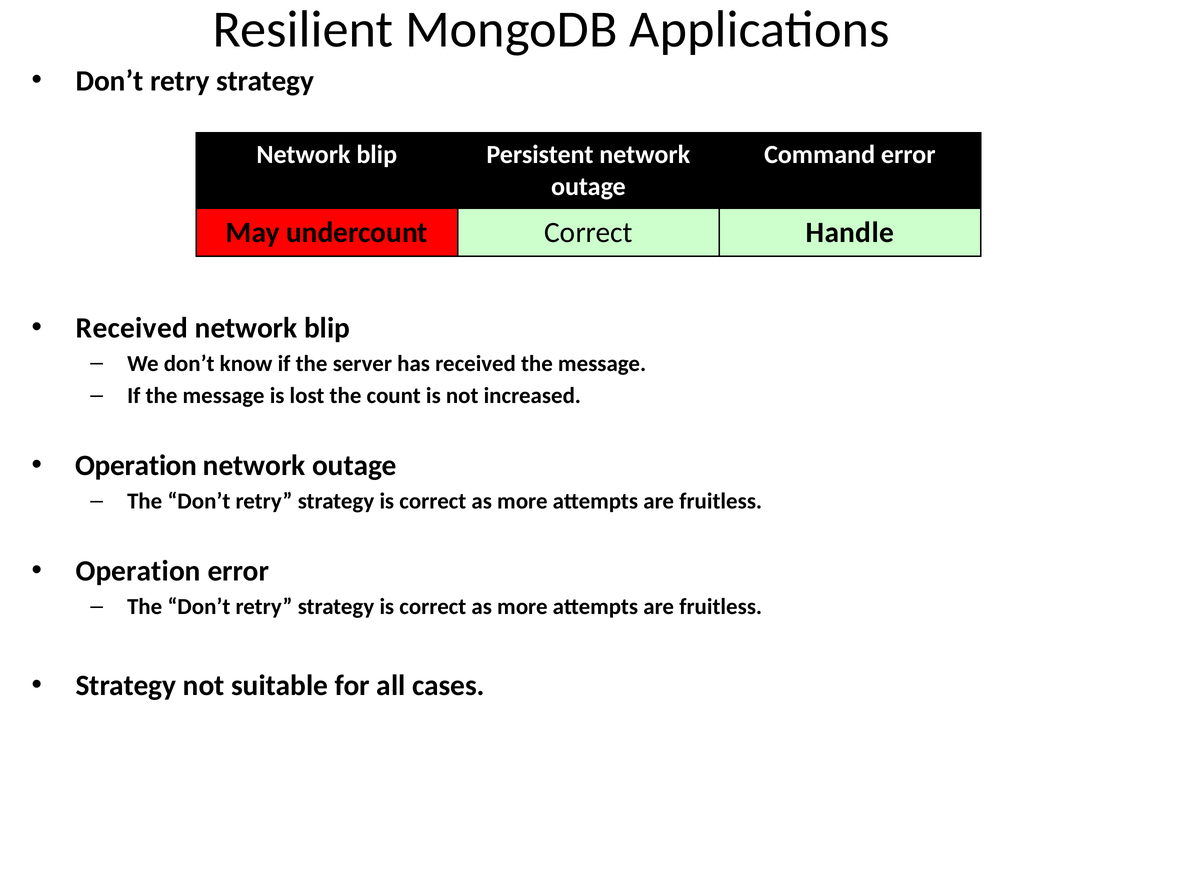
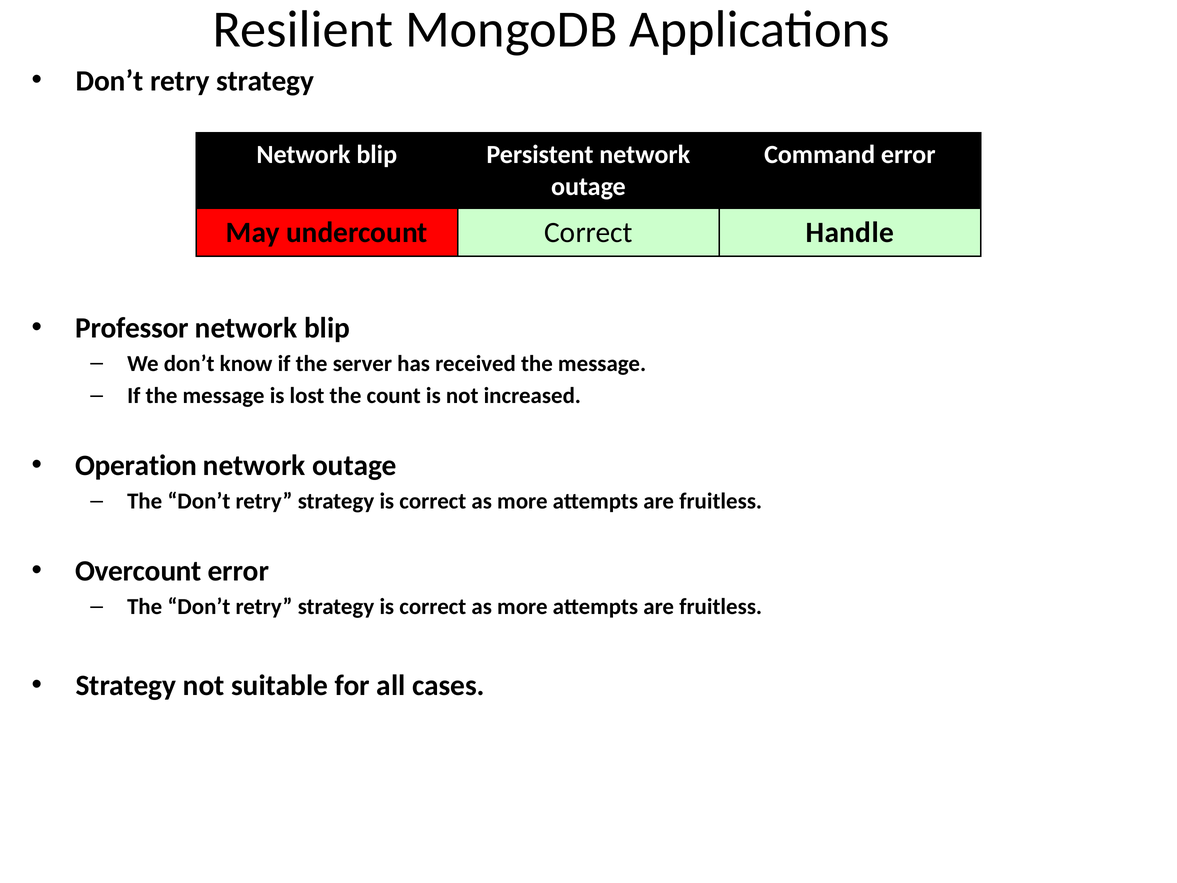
Received at (132, 328): Received -> Professor
Operation at (138, 571): Operation -> Overcount
